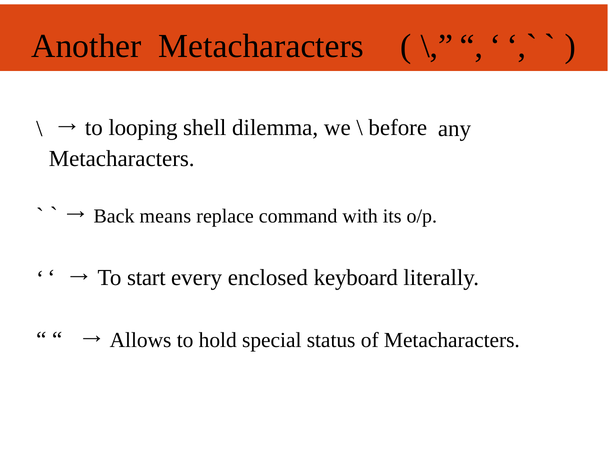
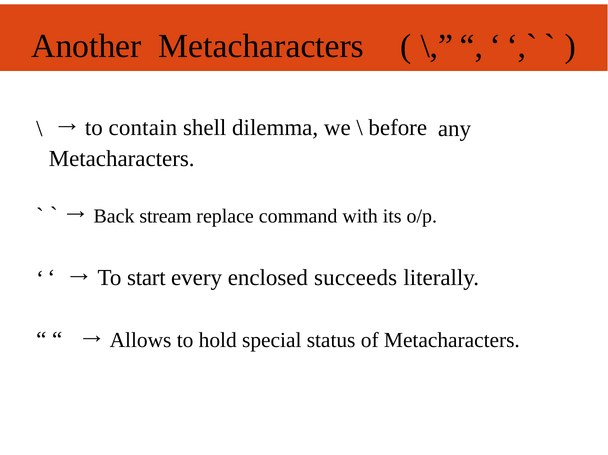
looping: looping -> contain
means: means -> stream
keyboard: keyboard -> succeeds
